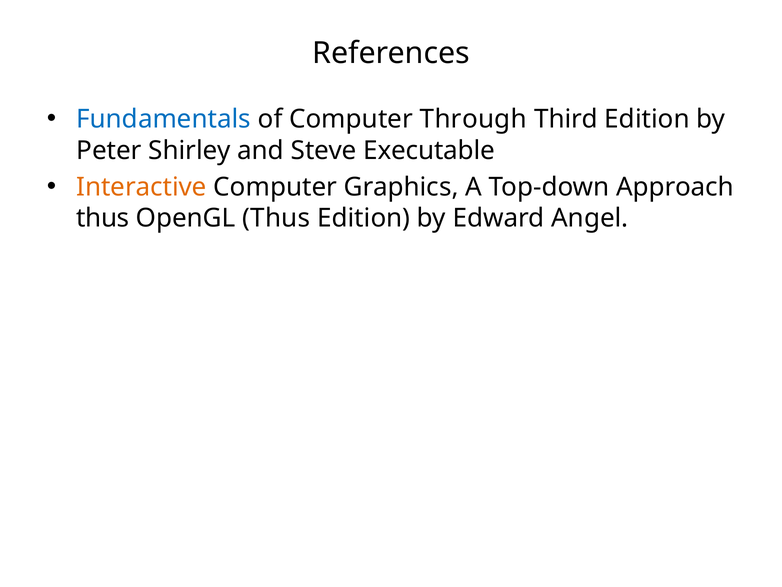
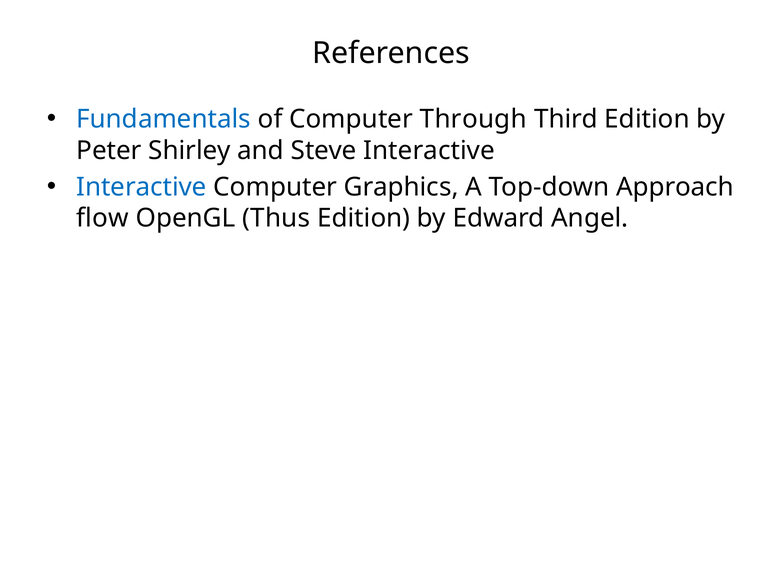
Steve Executable: Executable -> Interactive
Interactive at (141, 187) colour: orange -> blue
thus at (103, 218): thus -> flow
